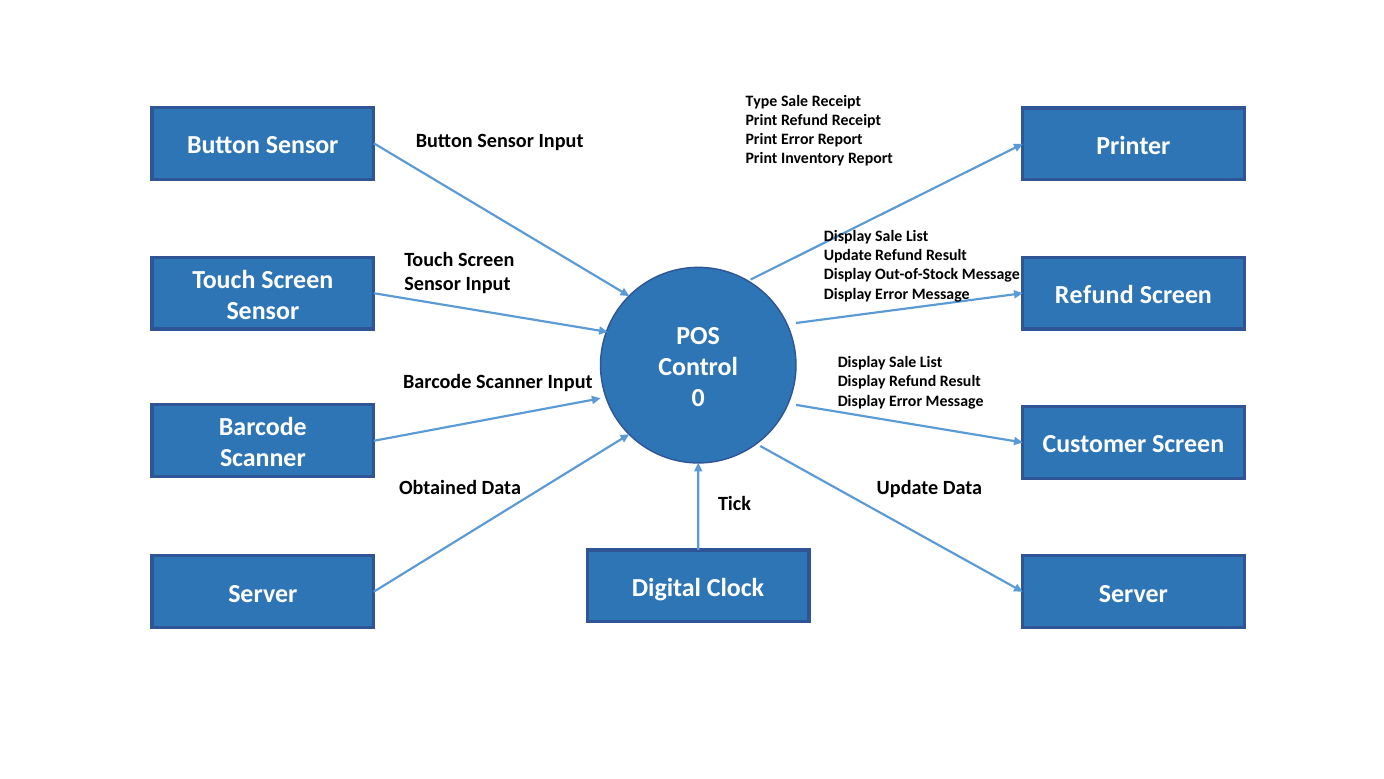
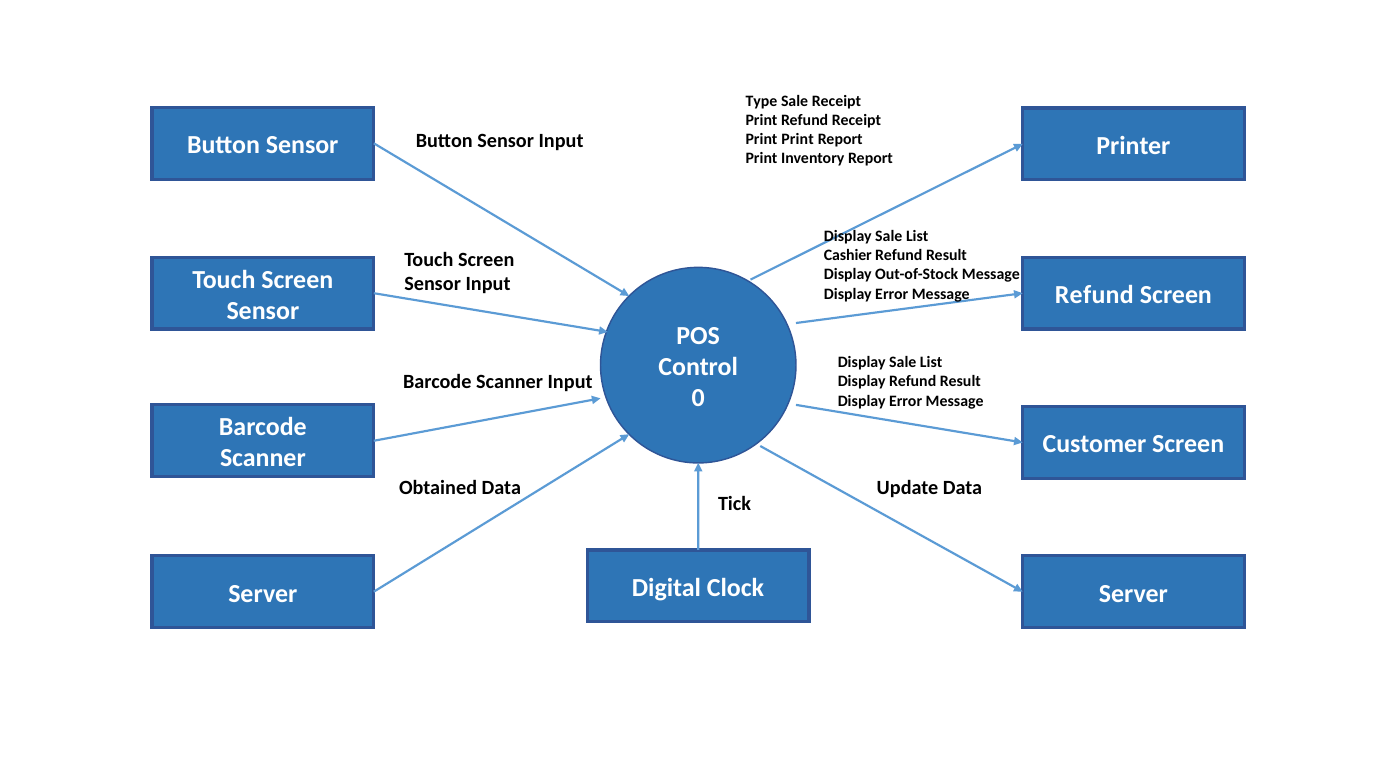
Print Error: Error -> Print
Update at (848, 256): Update -> Cashier
